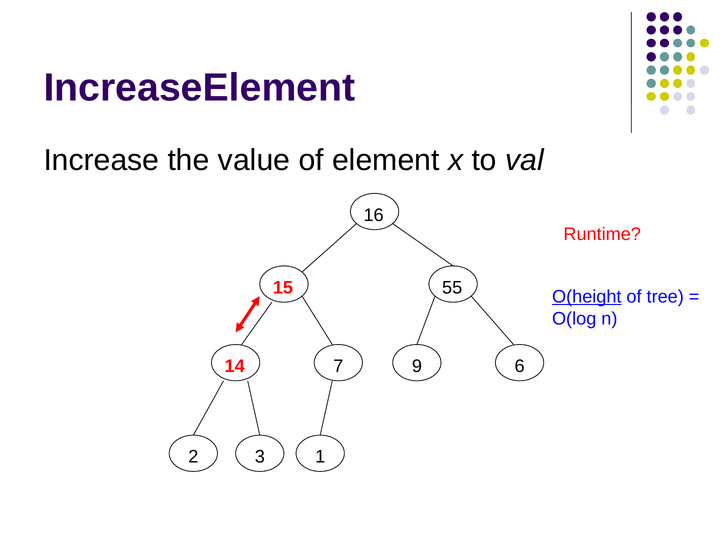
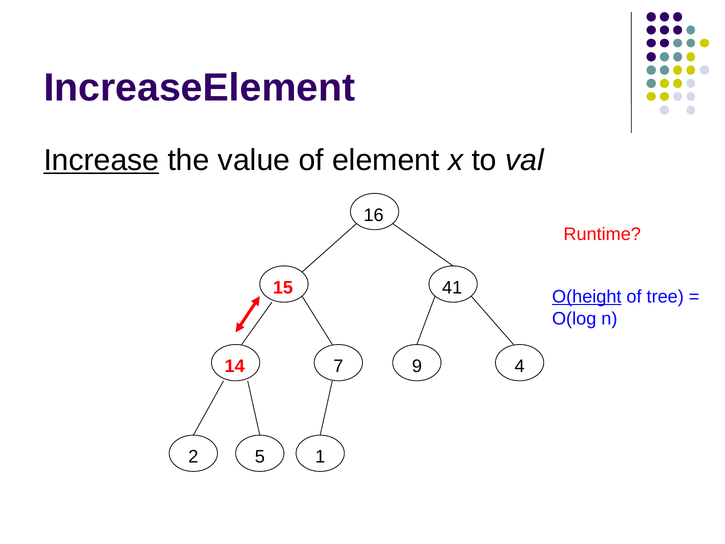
Increase underline: none -> present
55: 55 -> 41
6: 6 -> 4
3: 3 -> 5
